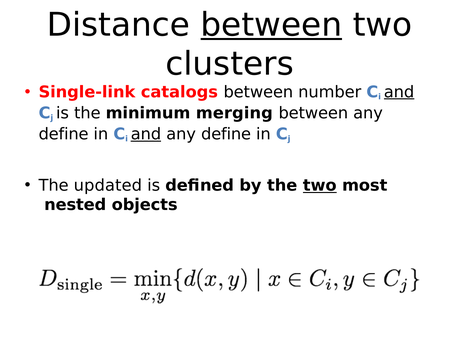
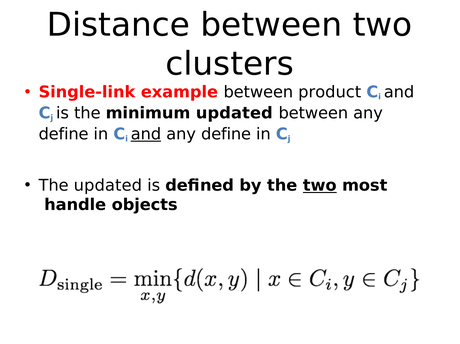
between at (271, 25) underline: present -> none
catalogs: catalogs -> example
number: number -> product
and at (399, 92) underline: present -> none
minimum merging: merging -> updated
nested: nested -> handle
